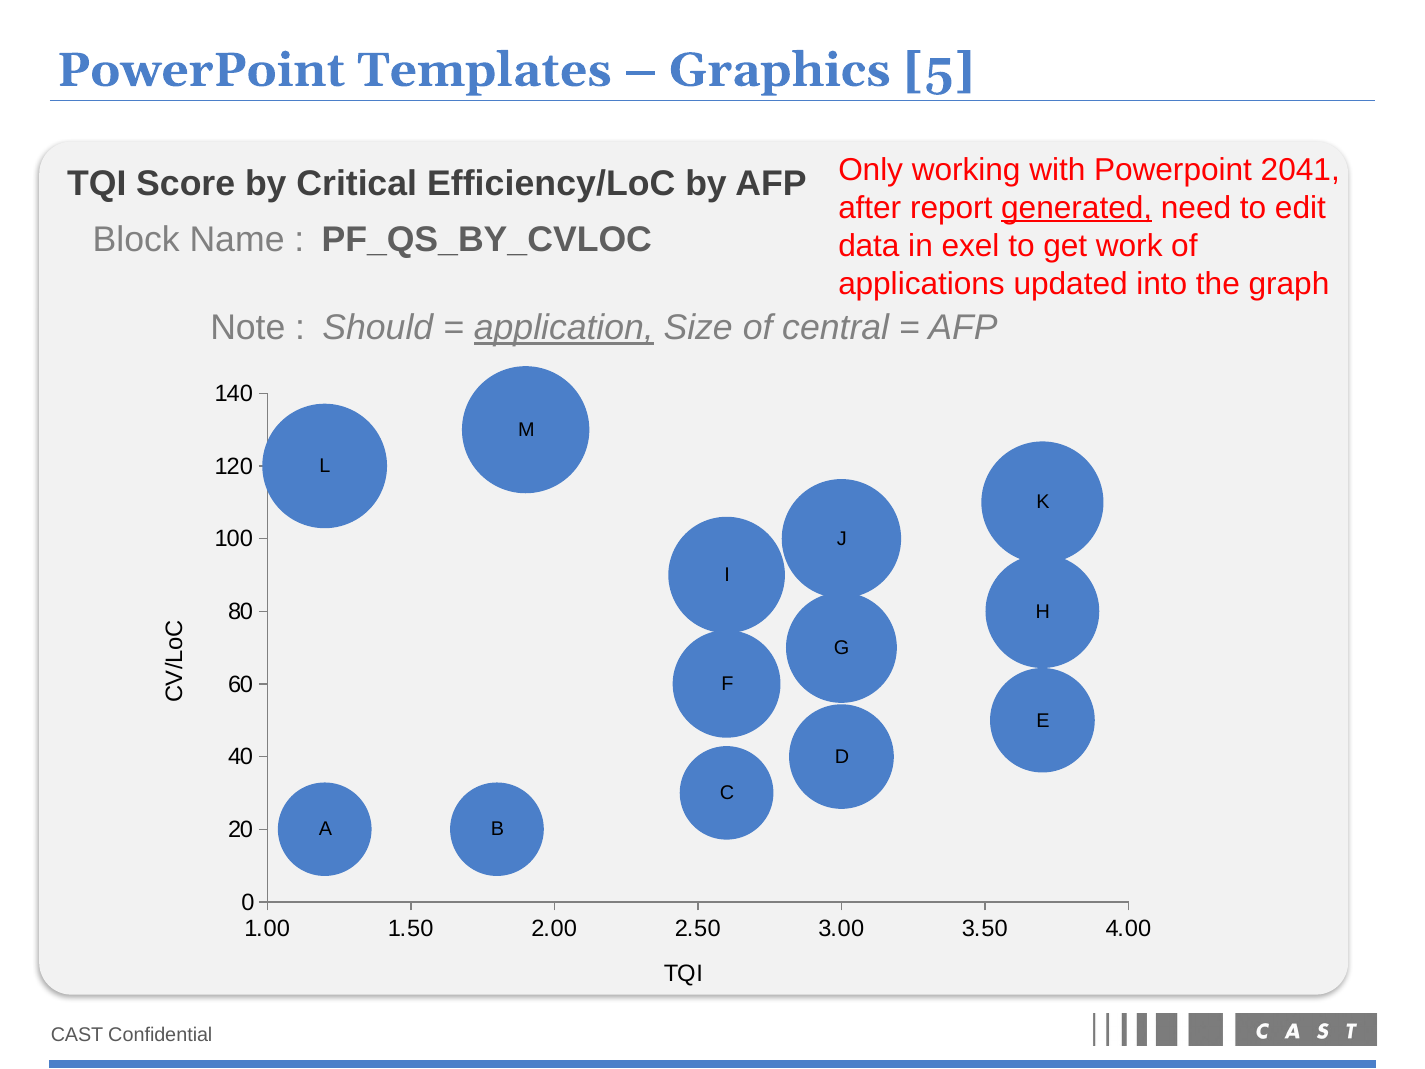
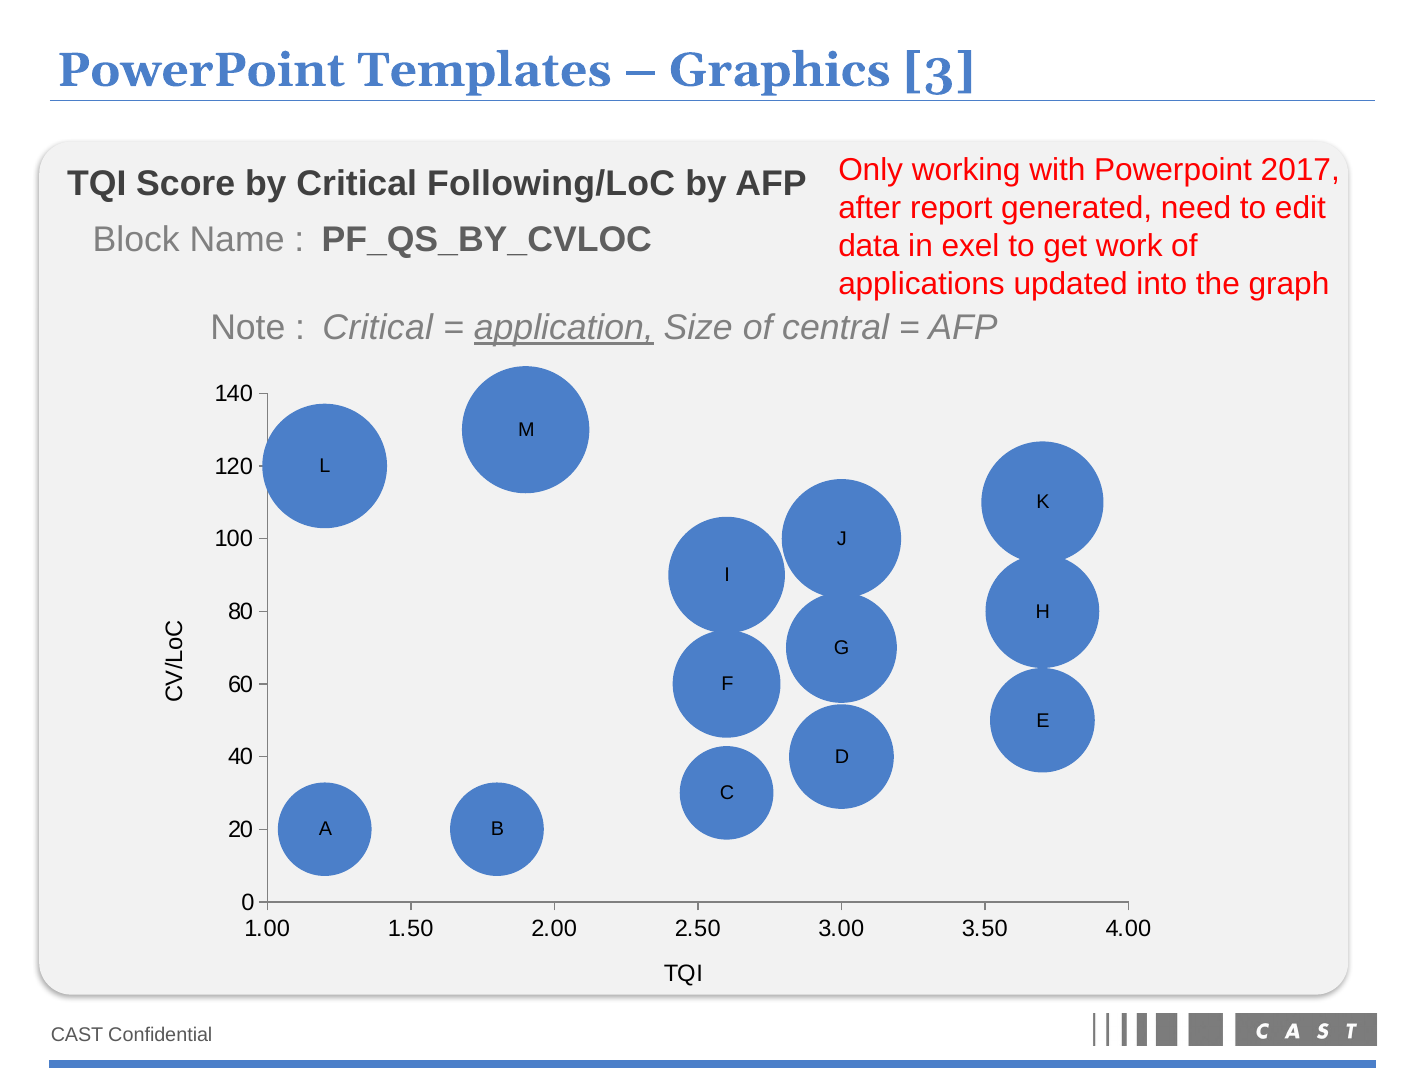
5: 5 -> 3
2041: 2041 -> 2017
Efficiency/LoC: Efficiency/LoC -> Following/LoC
generated underline: present -> none
Should at (378, 328): Should -> Critical
